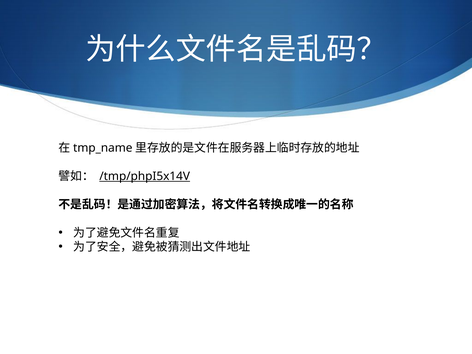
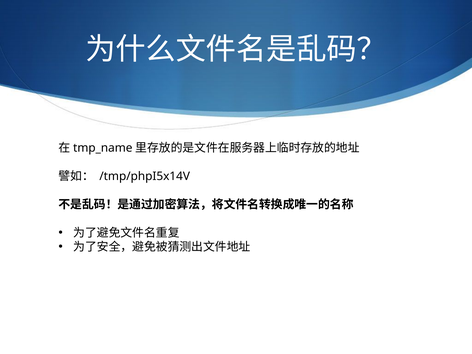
/tmp/phpI5x14V underline: present -> none
